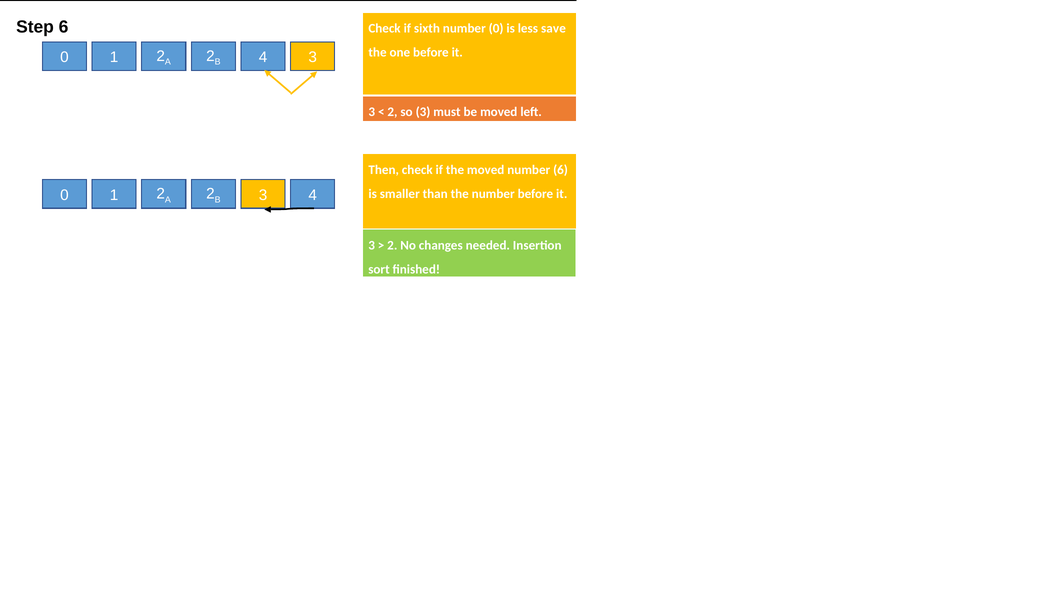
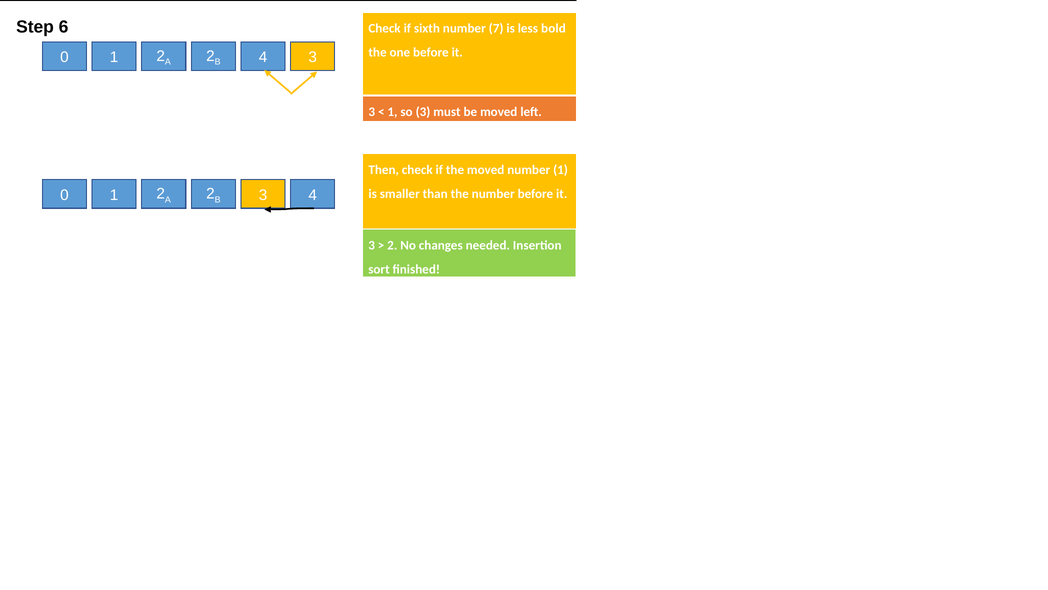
number 0: 0 -> 7
save: save -> bold
2 at (392, 112): 2 -> 1
number 6: 6 -> 1
